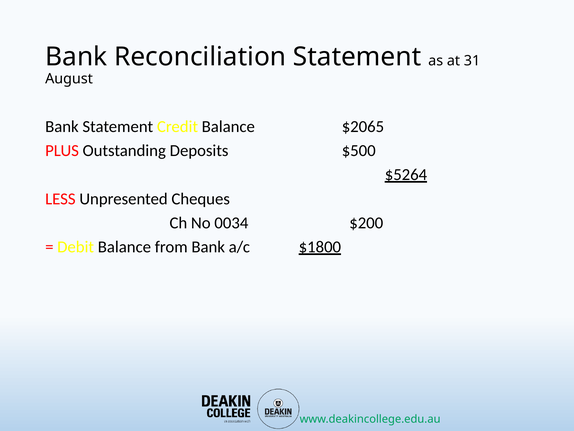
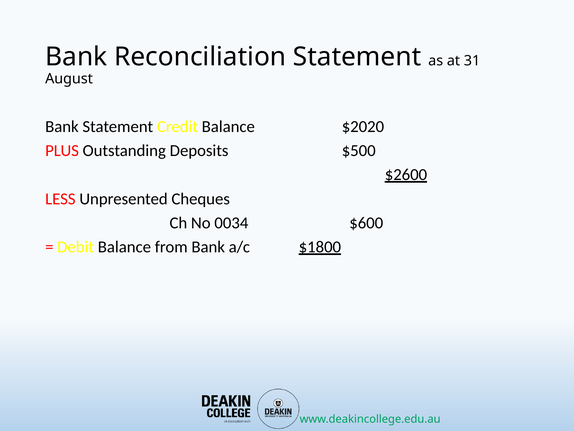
$2065: $2065 -> $2020
$5264: $5264 -> $2600
$200: $200 -> $600
